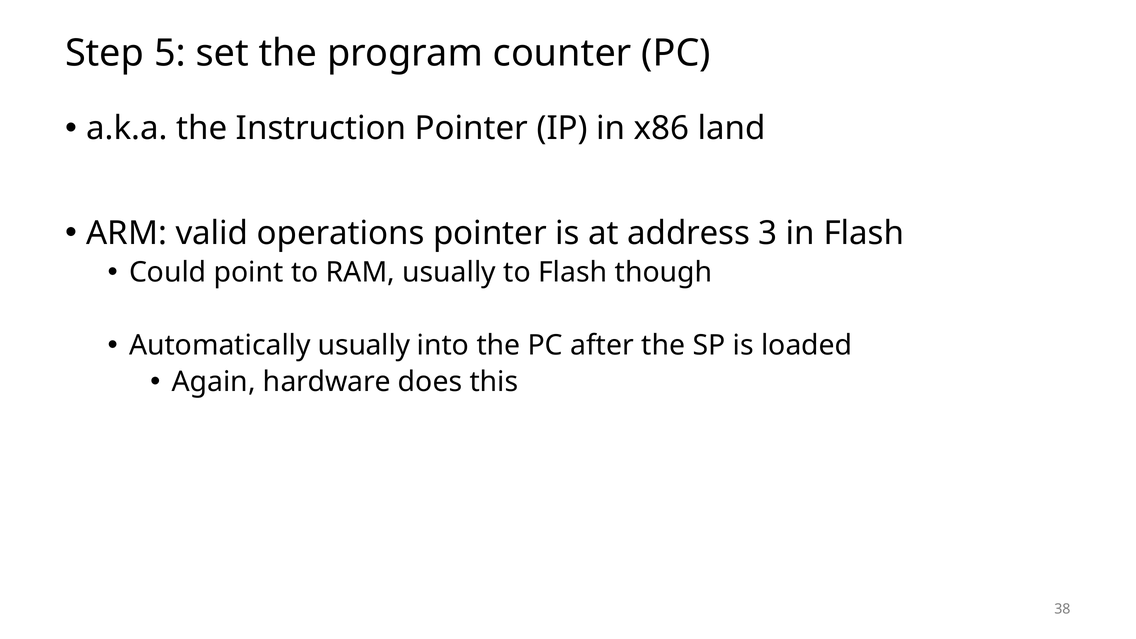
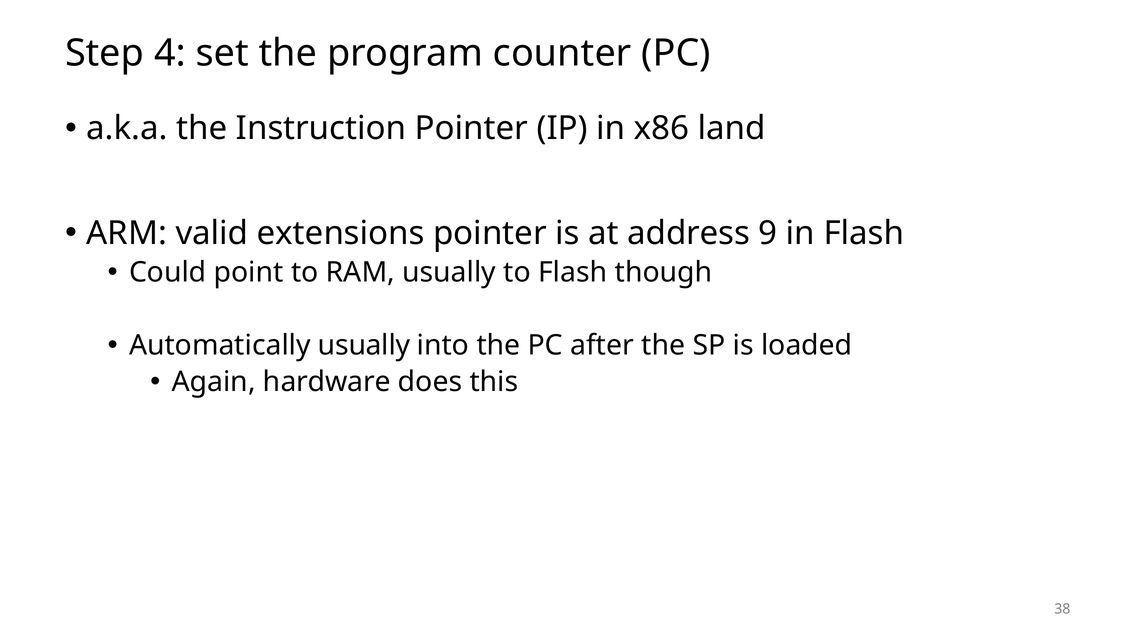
5: 5 -> 4
operations: operations -> extensions
3: 3 -> 9
